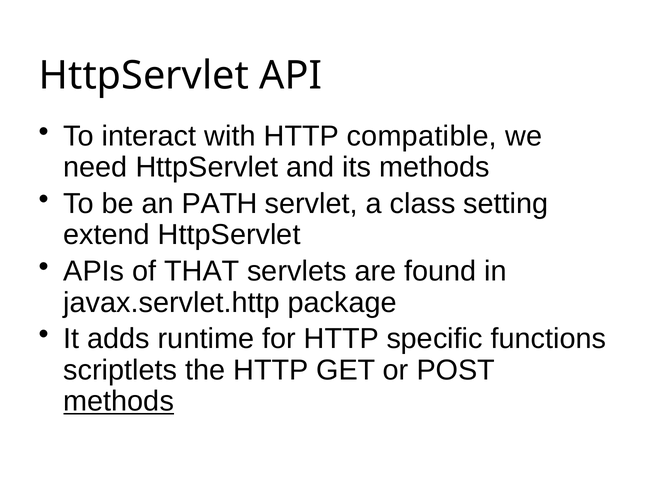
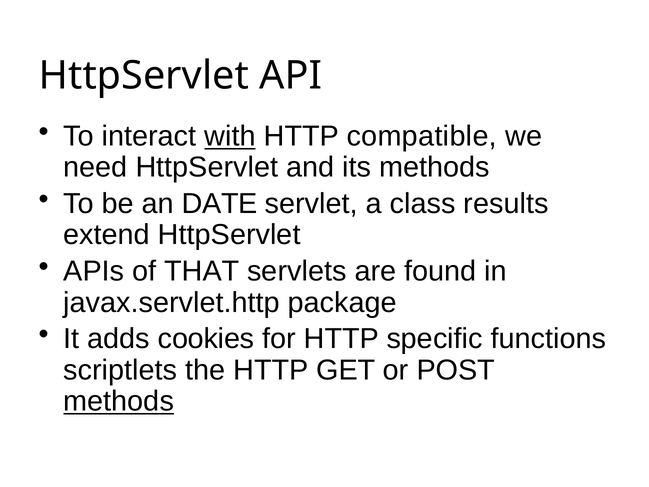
with underline: none -> present
PATH: PATH -> DATE
setting: setting -> results
runtime: runtime -> cookies
